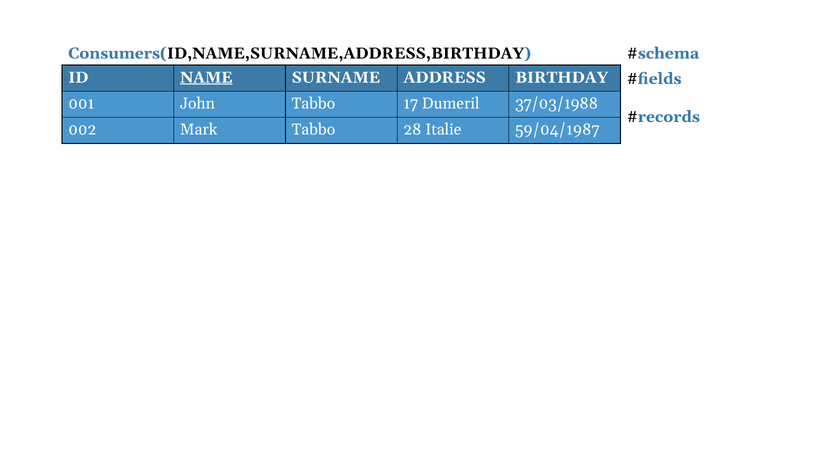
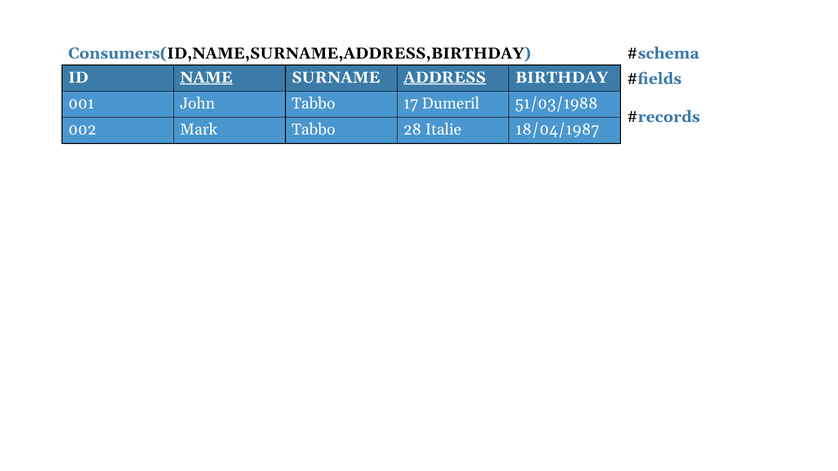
ADDRESS underline: none -> present
37/03/1988: 37/03/1988 -> 51/03/1988
59/04/1987: 59/04/1987 -> 18/04/1987
